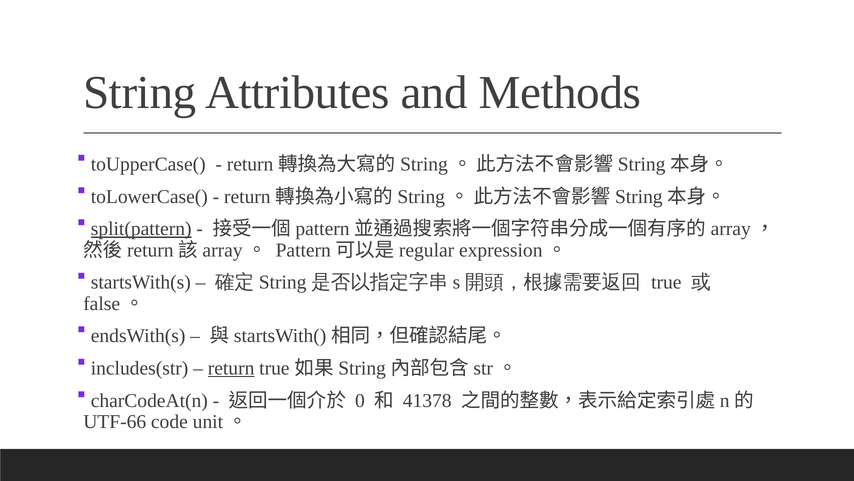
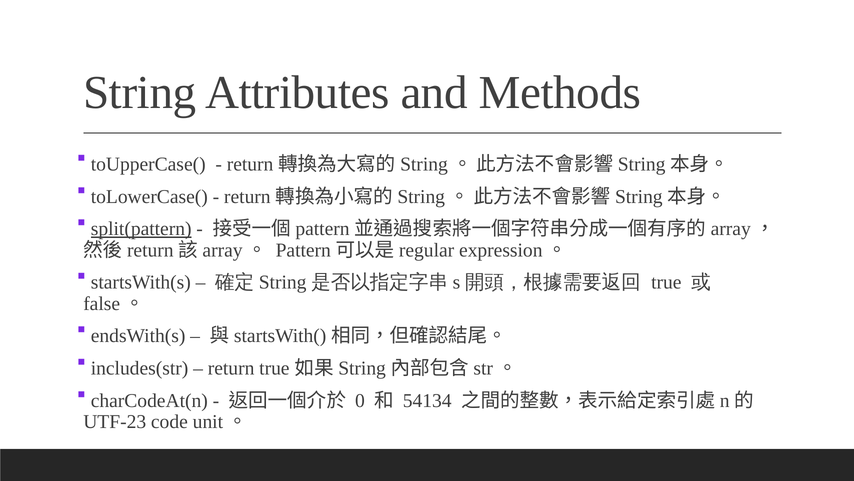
return at (231, 368) underline: present -> none
41378: 41378 -> 54134
UTF-66: UTF-66 -> UTF-23
